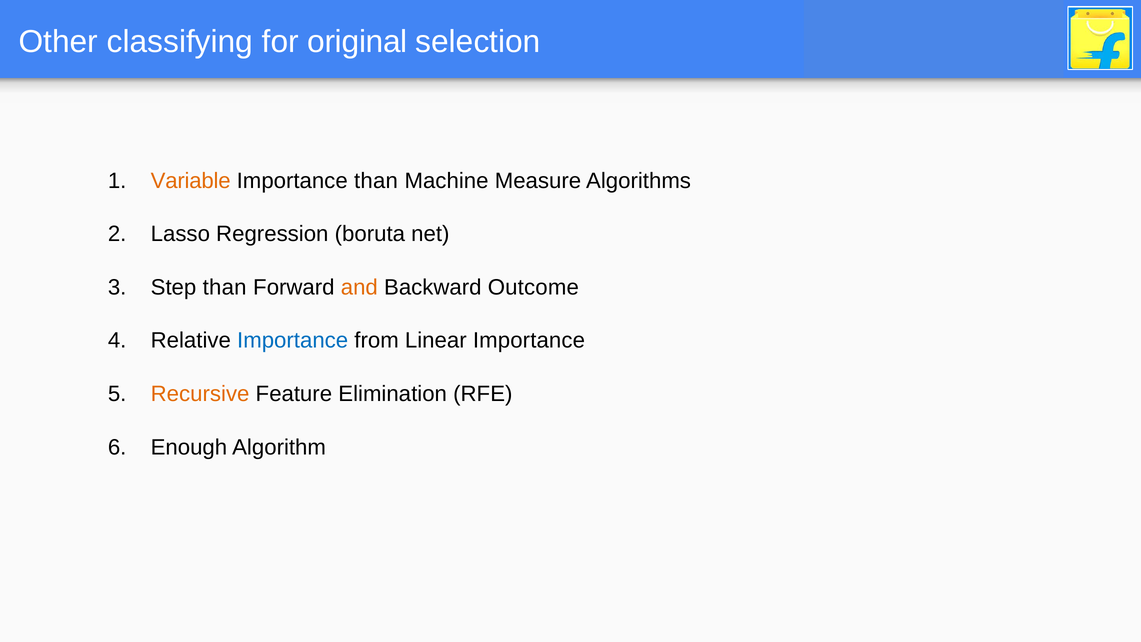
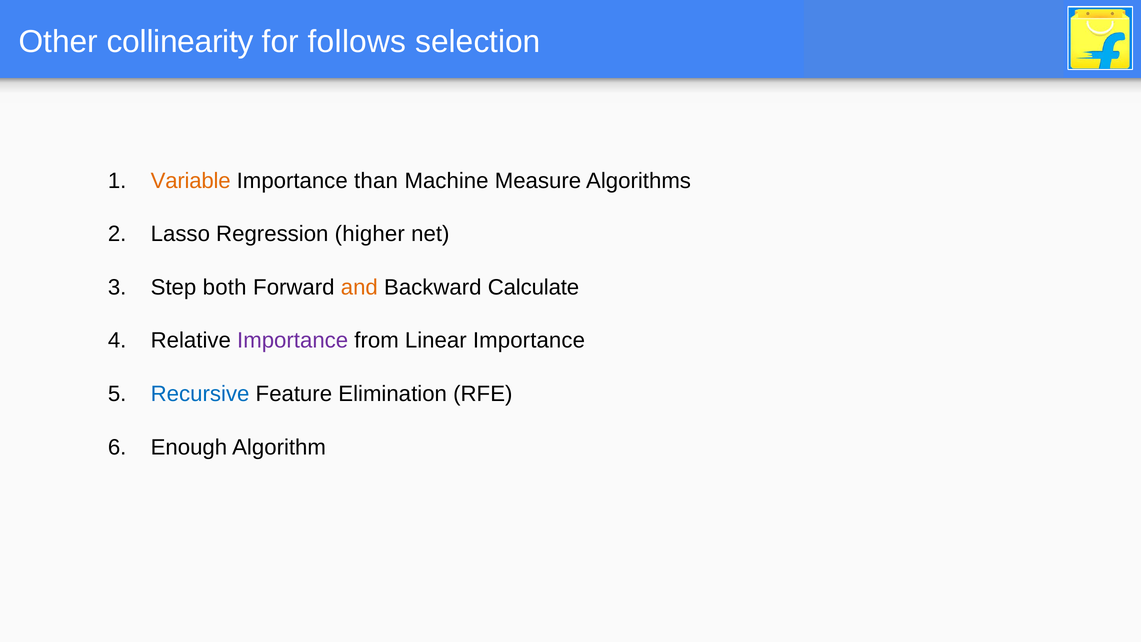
classifying: classifying -> collinearity
original: original -> follows
boruta: boruta -> higher
Step than: than -> both
Outcome: Outcome -> Calculate
Importance at (293, 341) colour: blue -> purple
Recursive colour: orange -> blue
